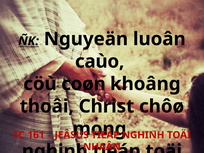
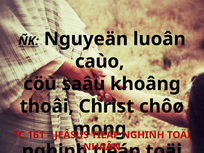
coøn: coøn -> saâu
